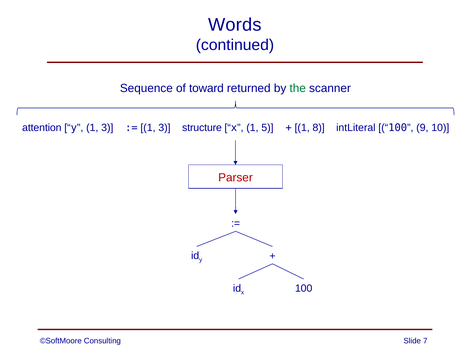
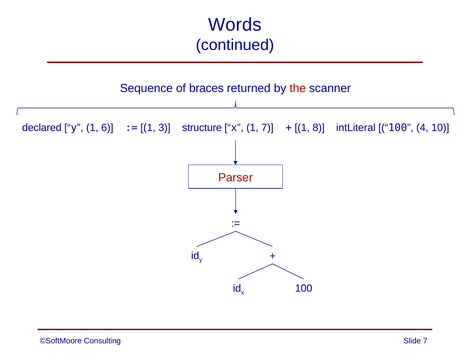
toward: toward -> braces
the colour: green -> red
attention: attention -> declared
y 1 3: 3 -> 6
1 5: 5 -> 7
9: 9 -> 4
